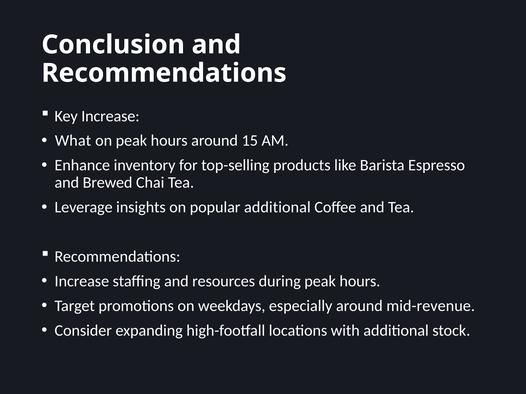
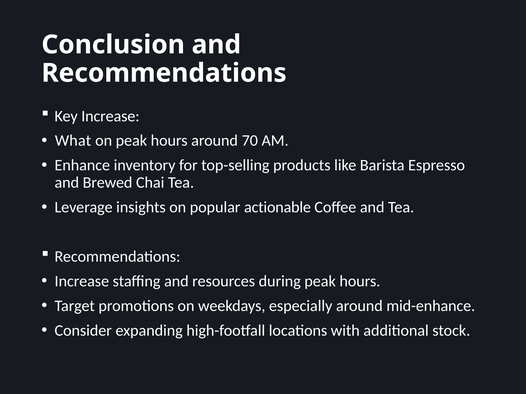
15: 15 -> 70
popular additional: additional -> actionable
mid-revenue: mid-revenue -> mid-enhance
